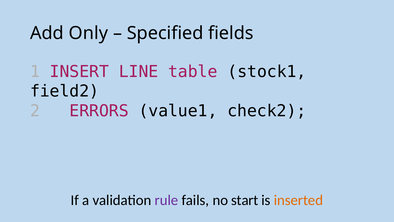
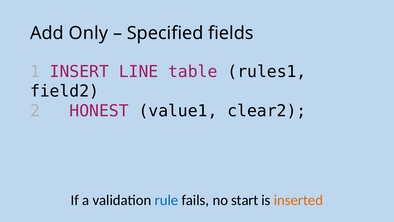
stock1: stock1 -> rules1
ERRORS: ERRORS -> HONEST
check2: check2 -> clear2
rule colour: purple -> blue
